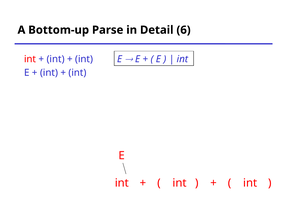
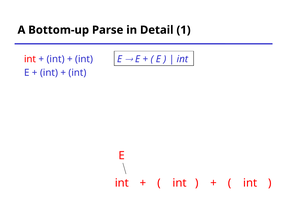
6: 6 -> 1
